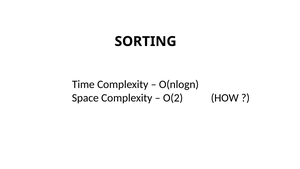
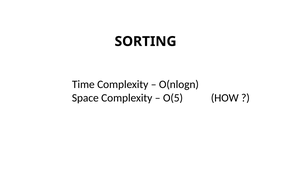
O(2: O(2 -> O(5
